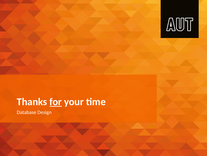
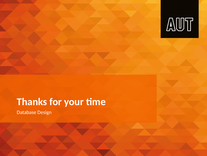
for underline: present -> none
